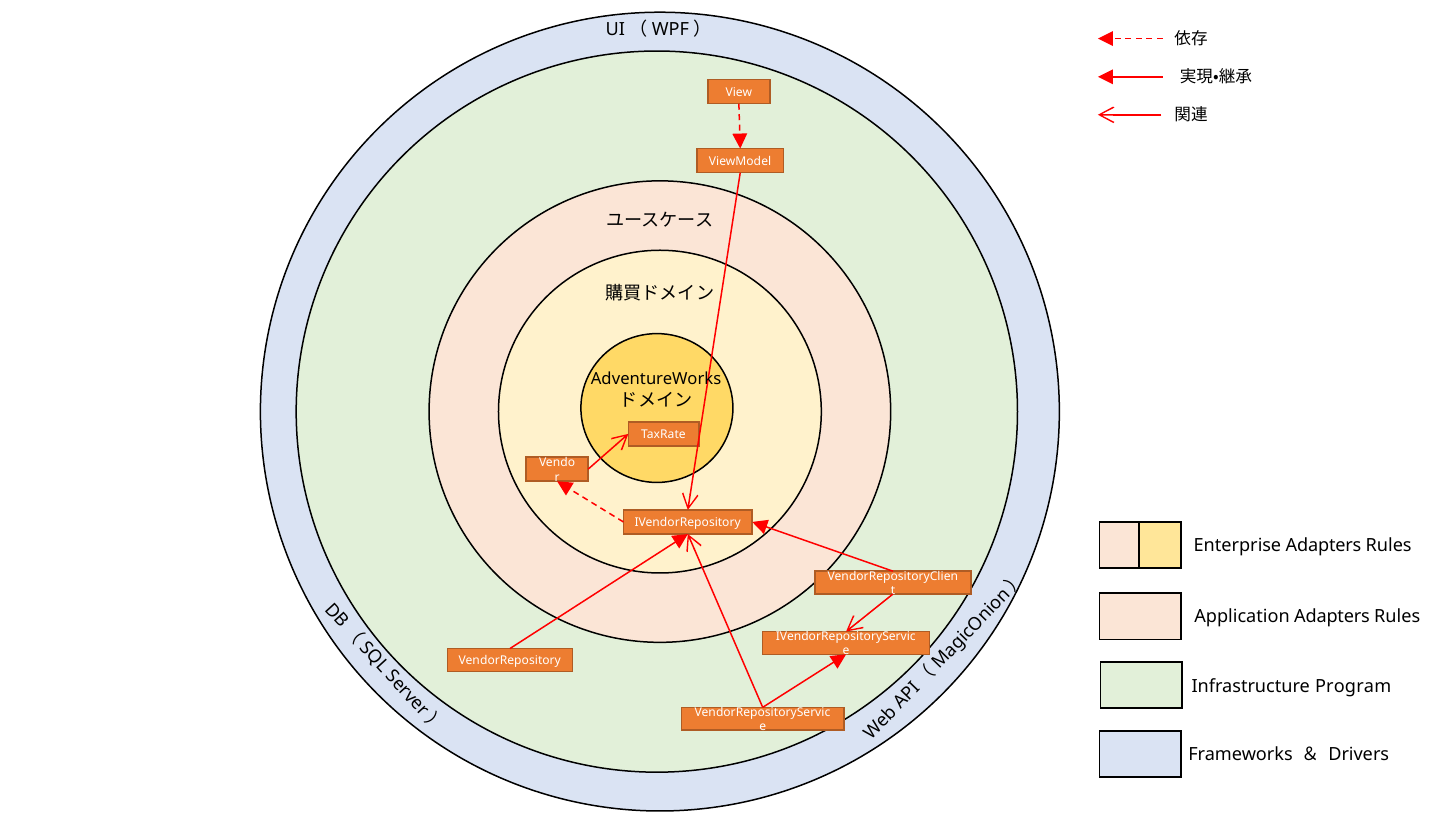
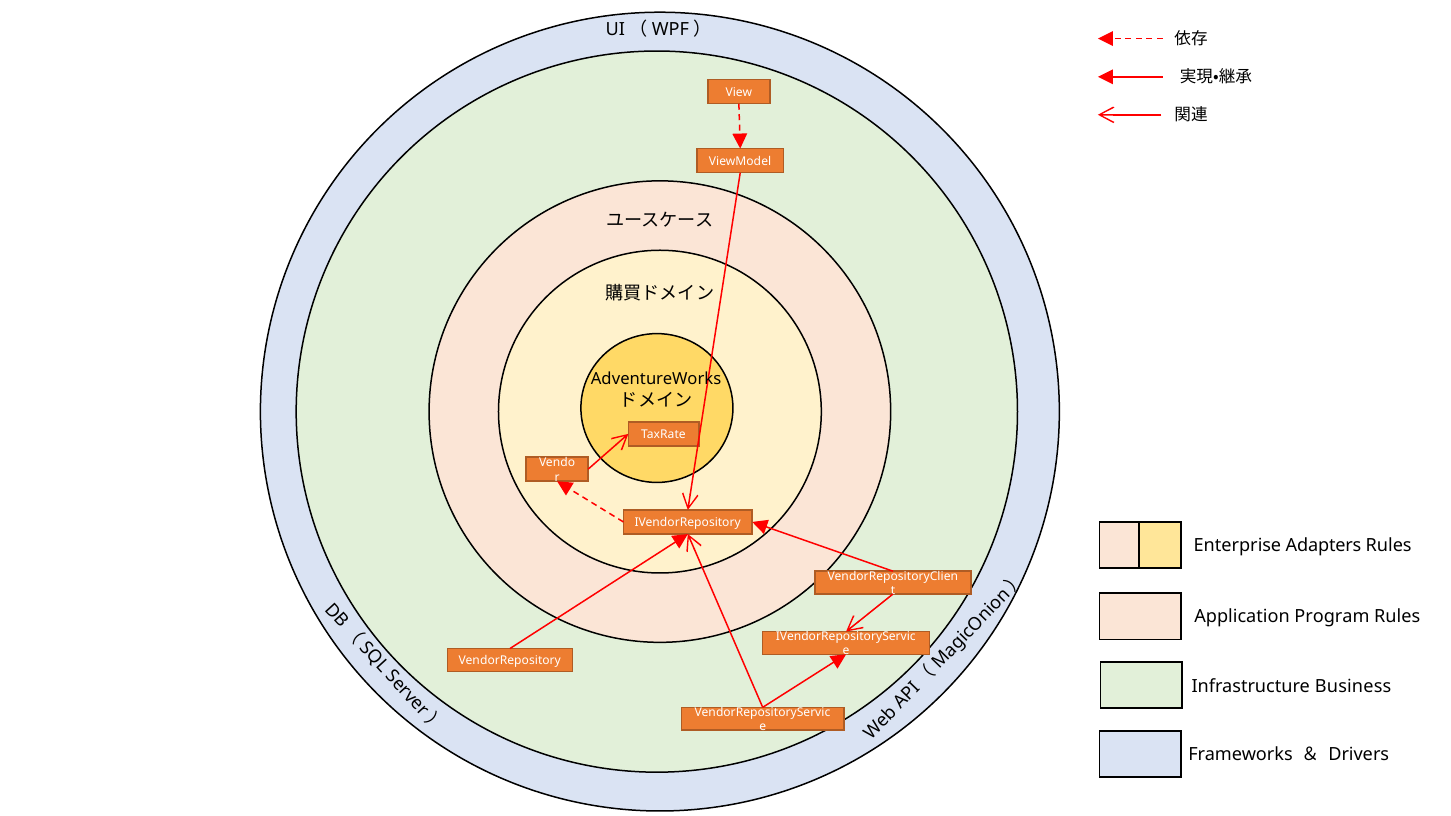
Application Adapters: Adapters -> Program
Program: Program -> Business
